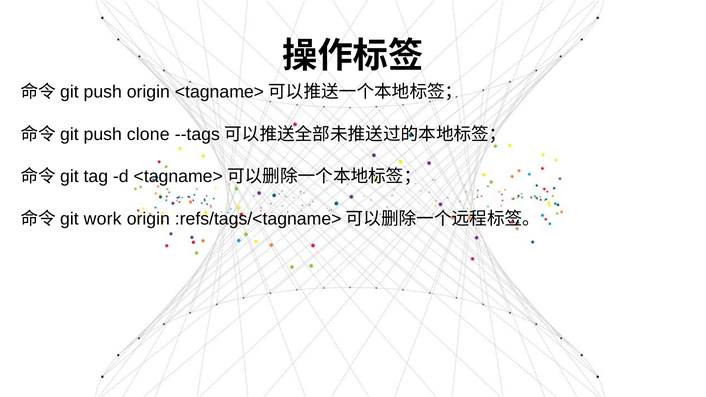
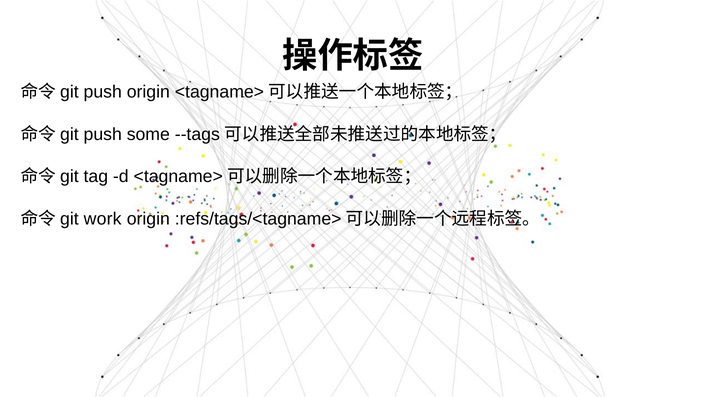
clone: clone -> some
